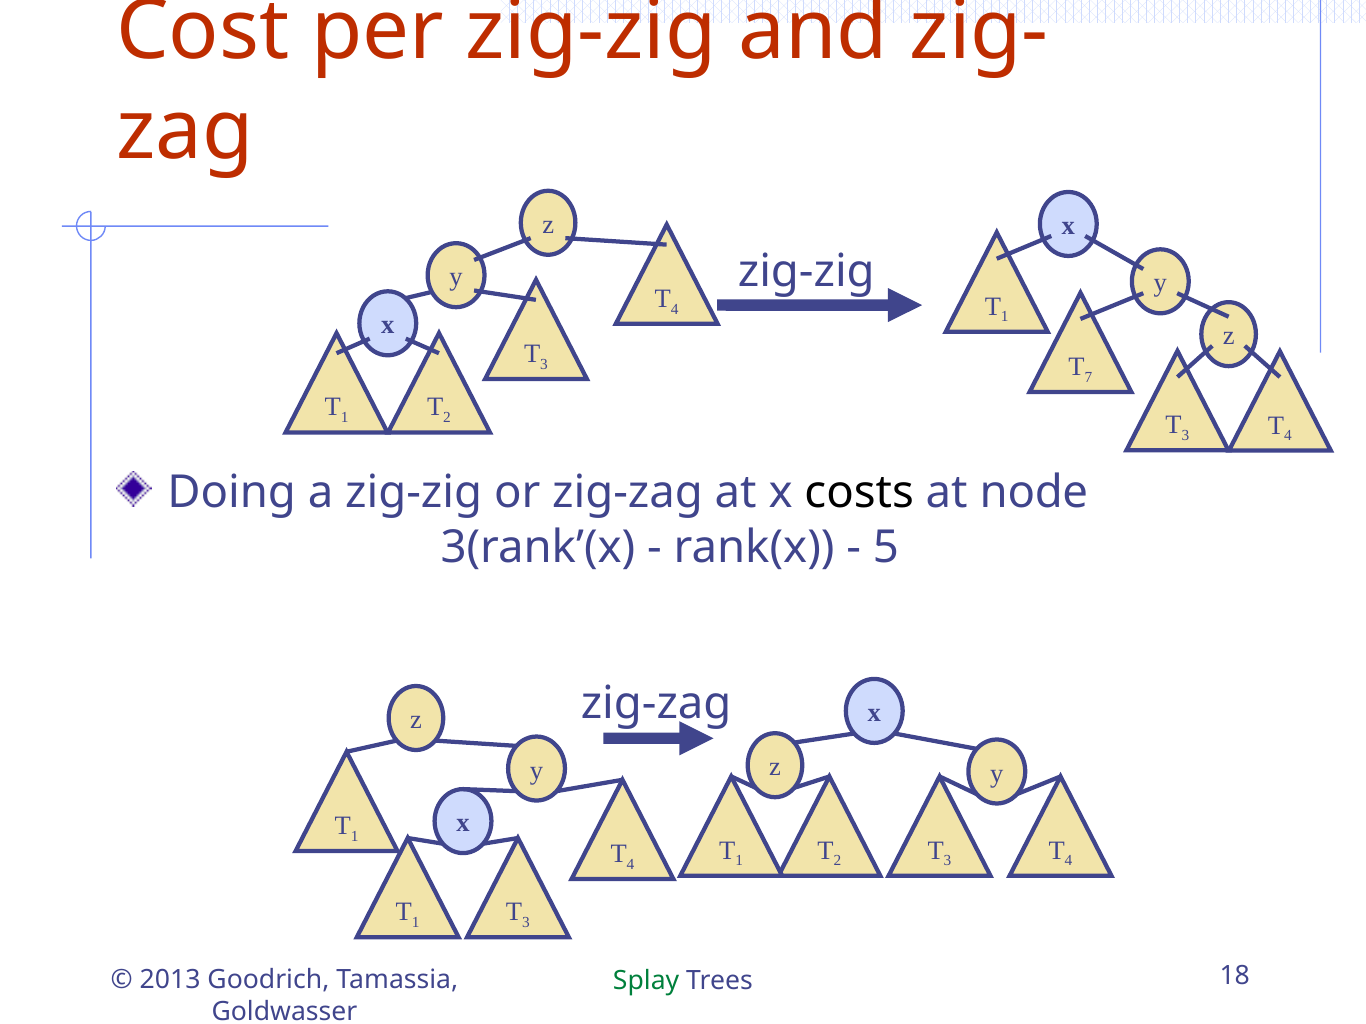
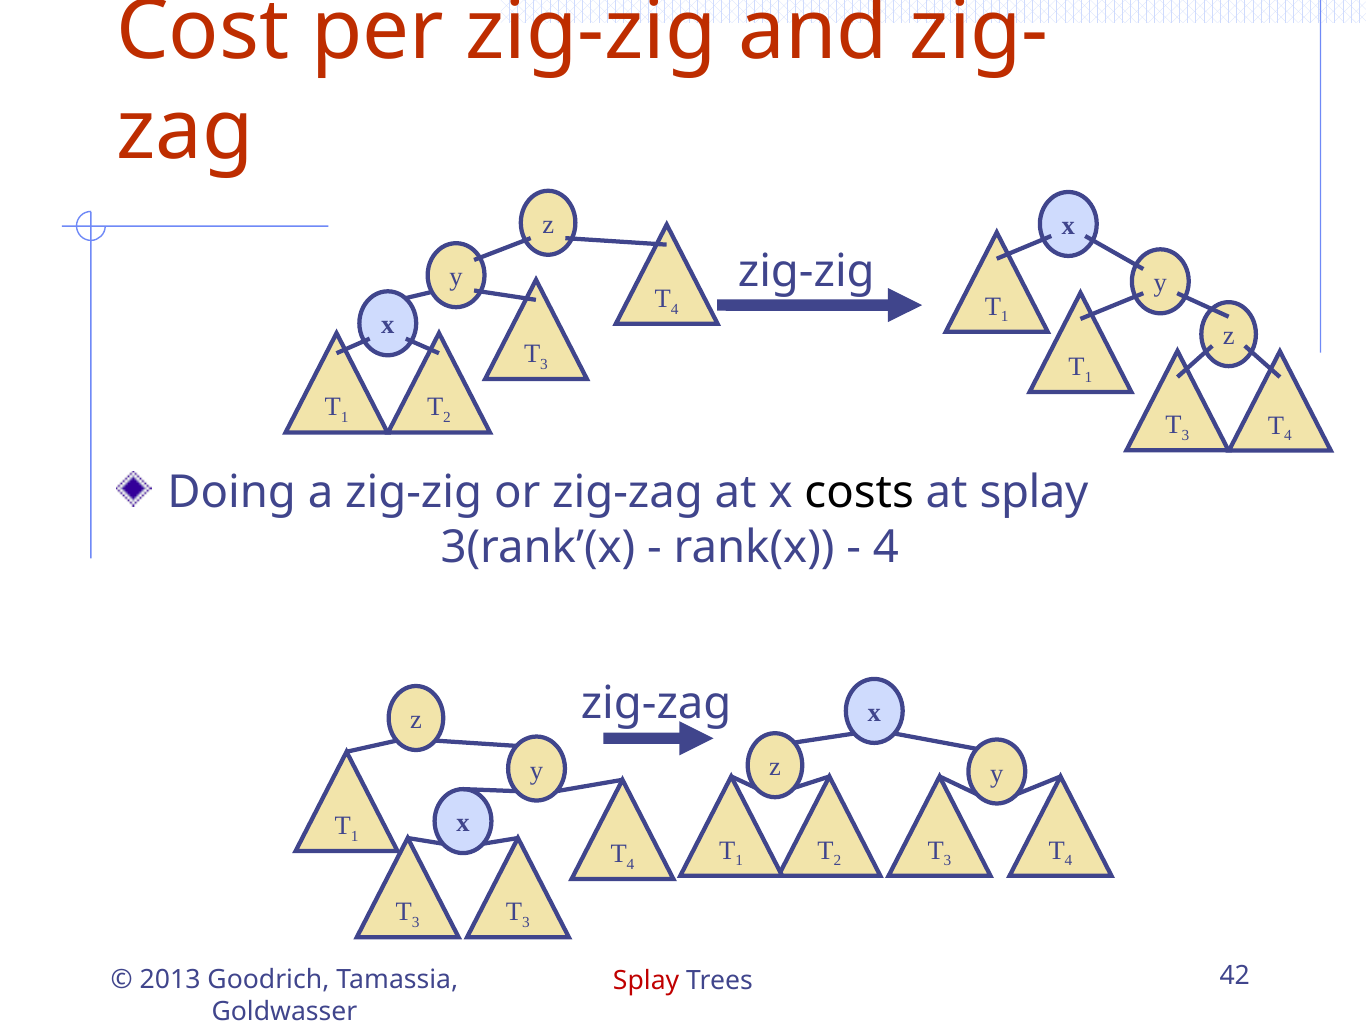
7 at (1089, 377): 7 -> 1
at node: node -> splay
5 at (886, 547): 5 -> 4
1 at (416, 923): 1 -> 3
Splay at (646, 981) colour: green -> red
18: 18 -> 42
